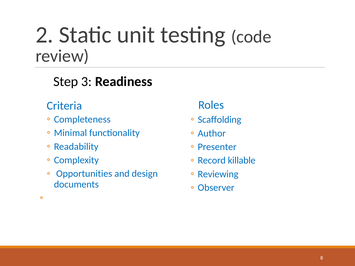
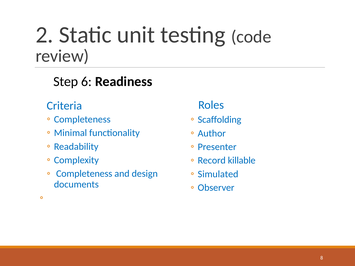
3: 3 -> 6
Opportunities at (84, 174): Opportunities -> Completeness
Reviewing: Reviewing -> Simulated
